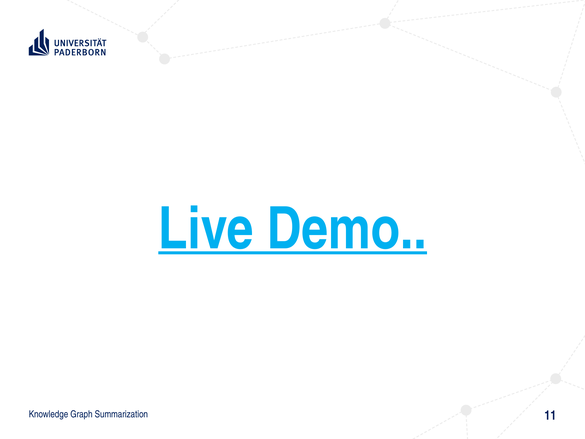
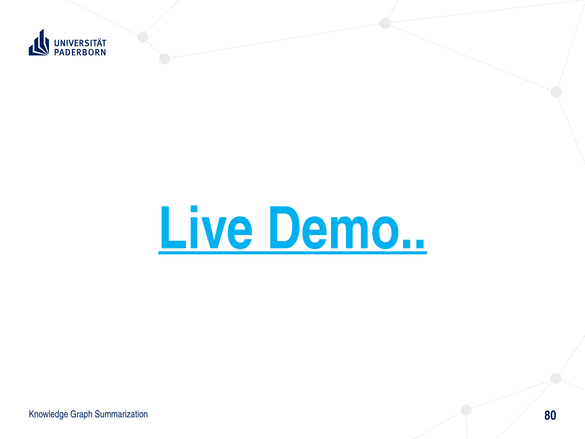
11: 11 -> 80
